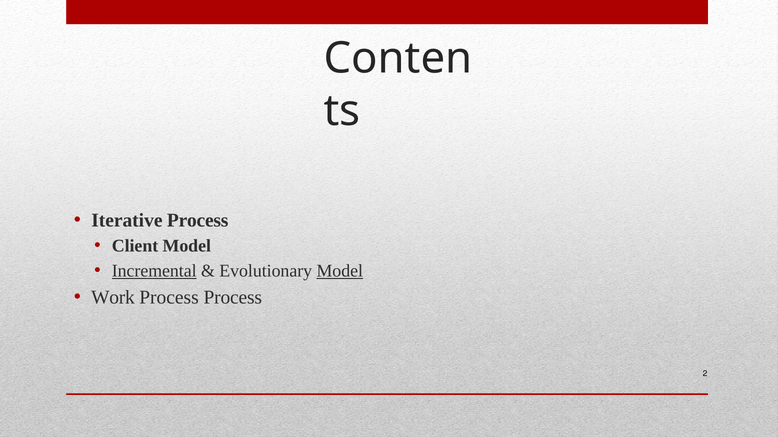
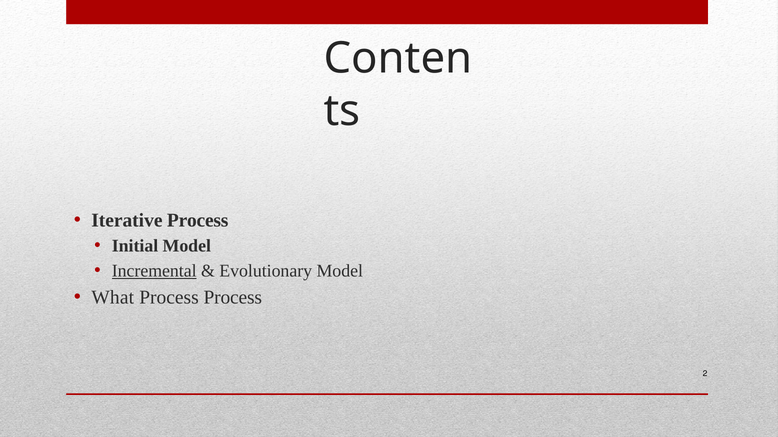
Client: Client -> Initial
Model at (340, 271) underline: present -> none
Work: Work -> What
